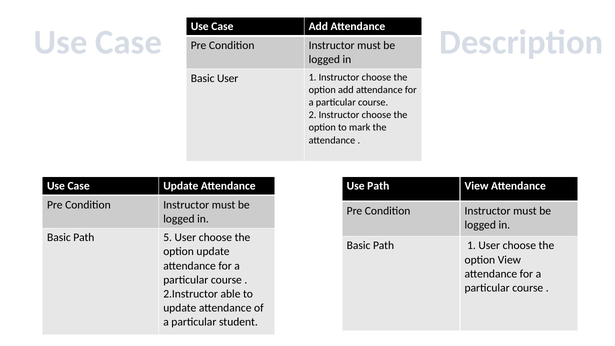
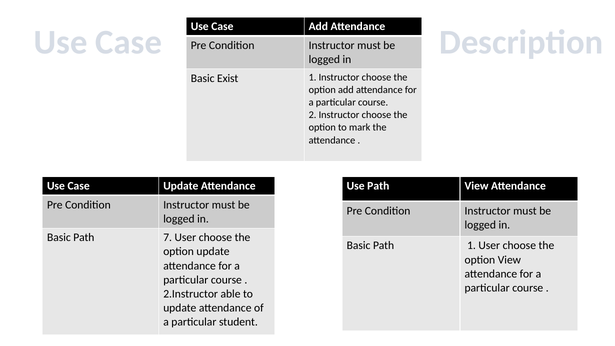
Basic User: User -> Exist
5: 5 -> 7
